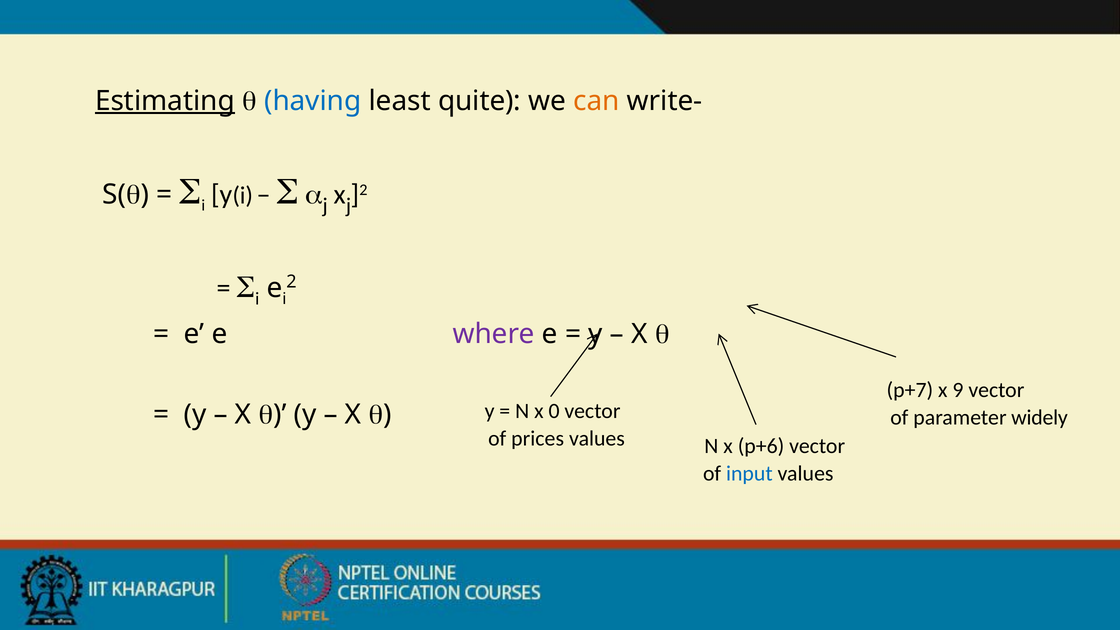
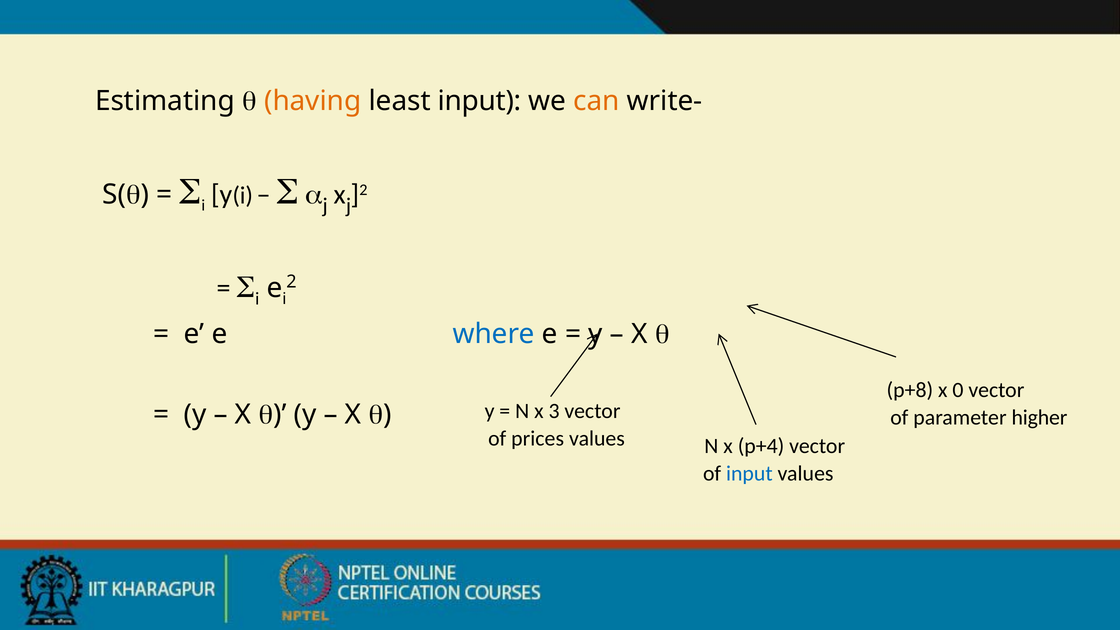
Estimating underline: present -> none
having colour: blue -> orange
least quite: quite -> input
where colour: purple -> blue
p+7: p+7 -> p+8
9: 9 -> 0
0: 0 -> 3
widely: widely -> higher
p+6: p+6 -> p+4
